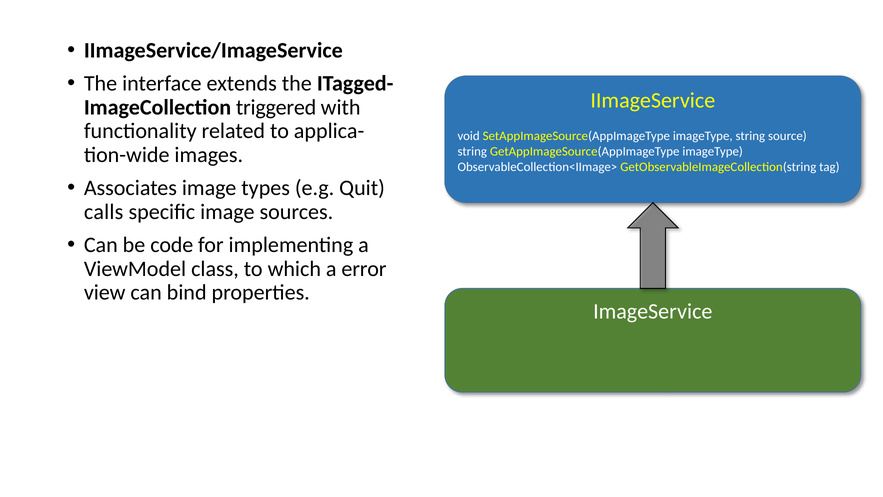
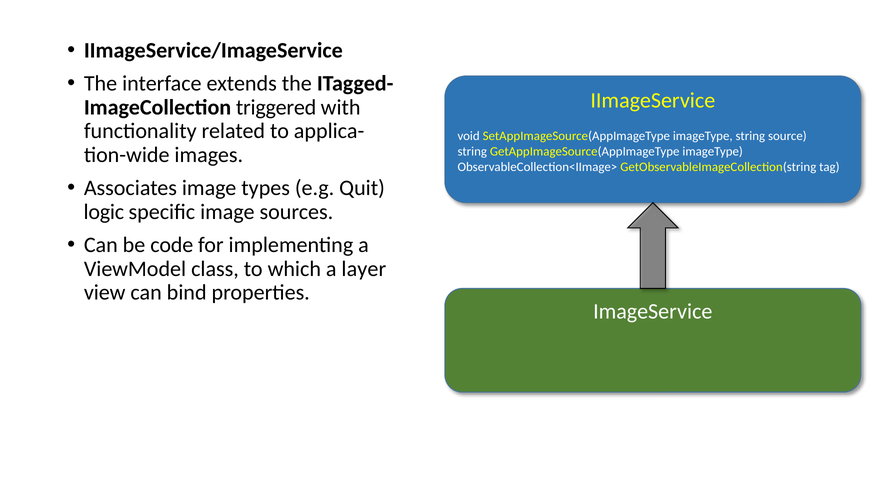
calls: calls -> logic
error: error -> layer
